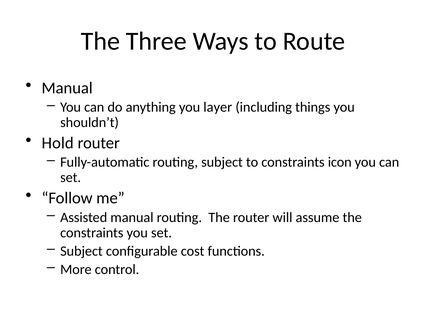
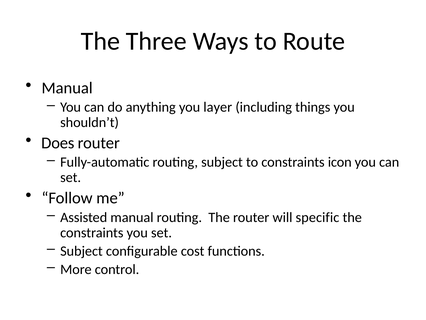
Hold: Hold -> Does
assume: assume -> specific
